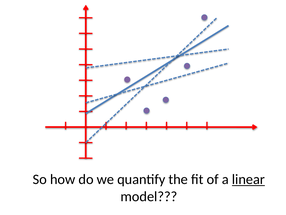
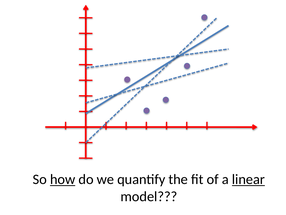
how underline: none -> present
